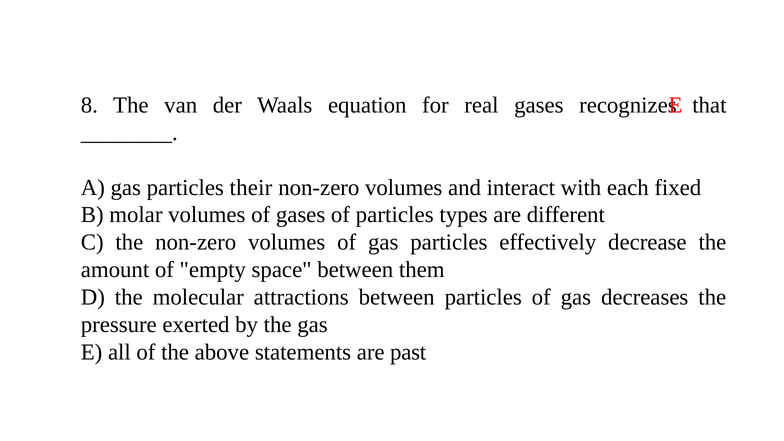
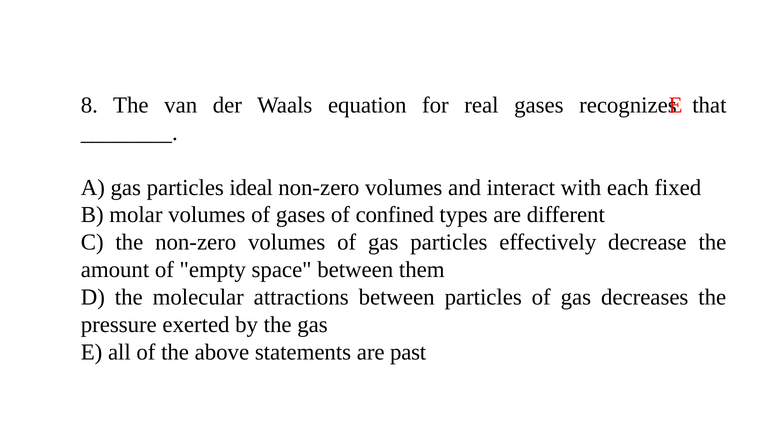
their: their -> ideal
of particles: particles -> confined
